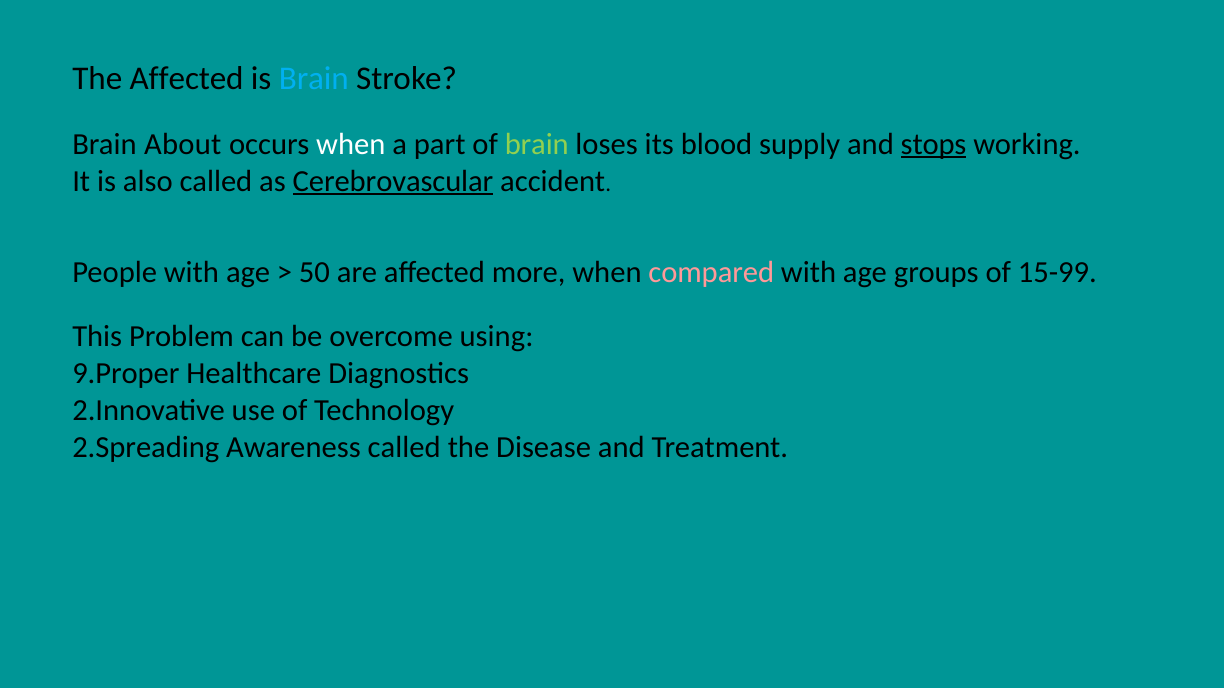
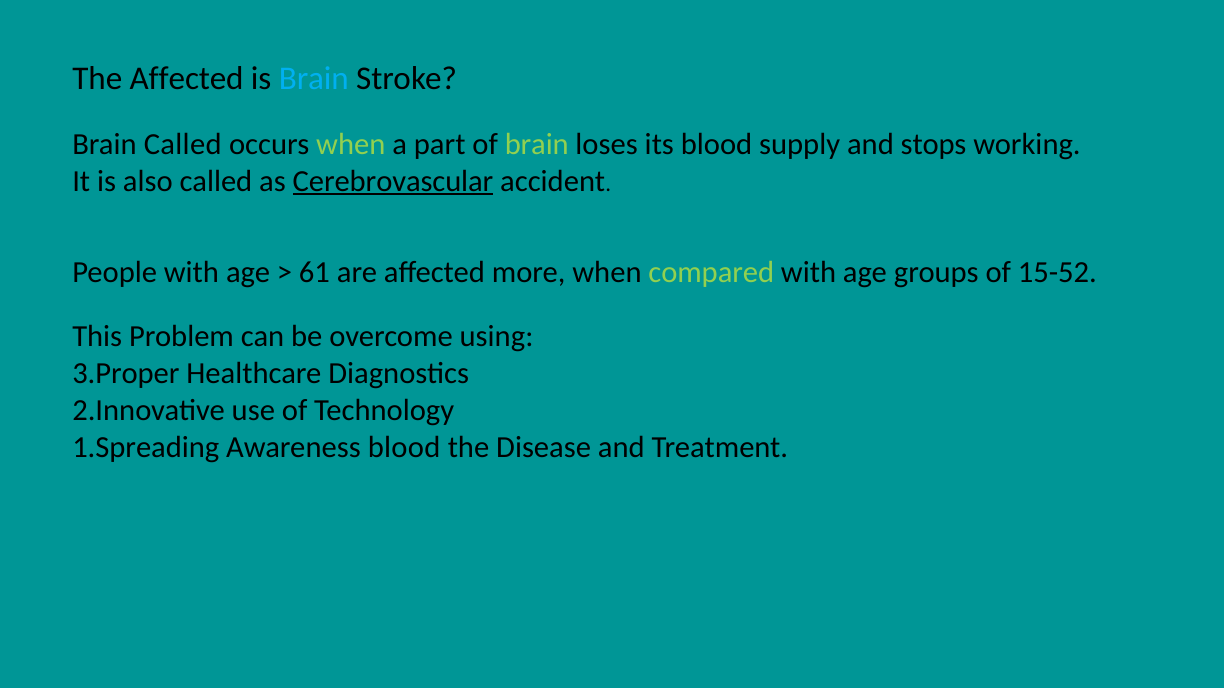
Brain About: About -> Called
when at (351, 144) colour: white -> light green
stops underline: present -> none
50: 50 -> 61
compared colour: pink -> light green
15-99: 15-99 -> 15-52
9.Proper: 9.Proper -> 3.Proper
2.Spreading: 2.Spreading -> 1.Spreading
Awareness called: called -> blood
